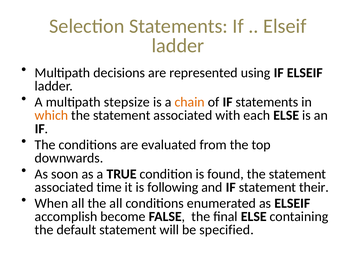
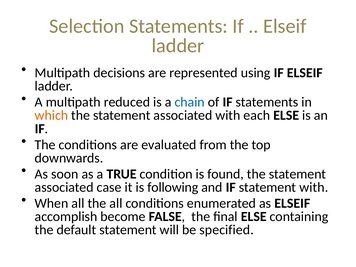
stepsize: stepsize -> reduced
chain colour: orange -> blue
time: time -> case
statement their: their -> with
